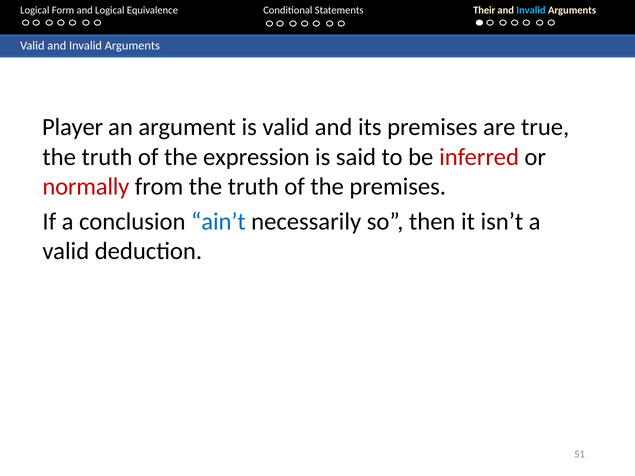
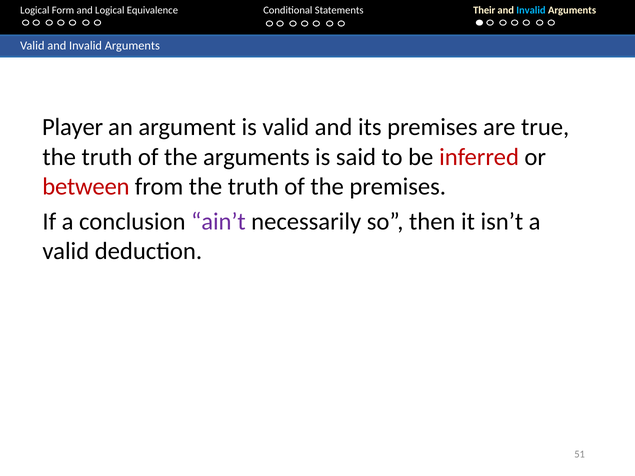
the expression: expression -> arguments
normally: normally -> between
ain’t colour: blue -> purple
